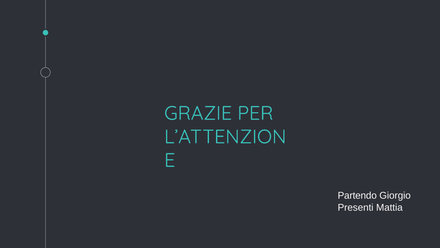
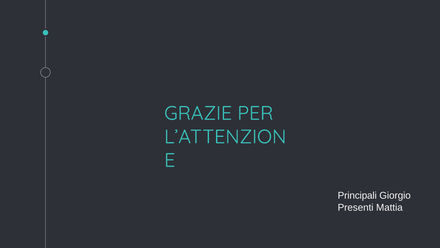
Partendo: Partendo -> Principali
